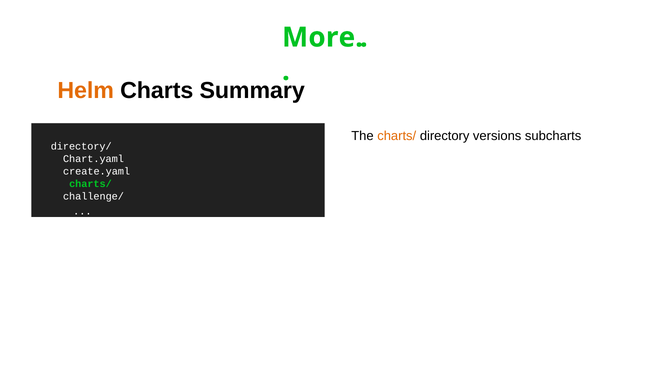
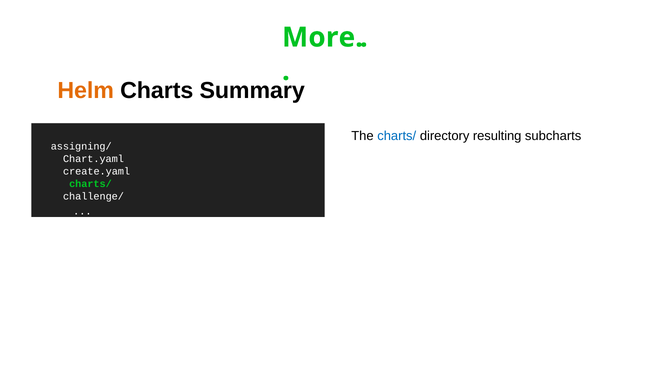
charts/ at (397, 136) colour: orange -> blue
versions: versions -> resulting
directory/: directory/ -> assigning/
